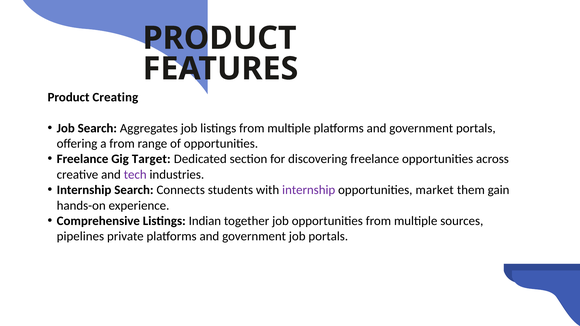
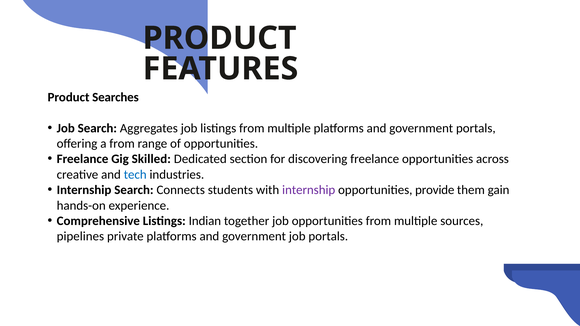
Creating: Creating -> Searches
Target: Target -> Skilled
tech colour: purple -> blue
market: market -> provide
